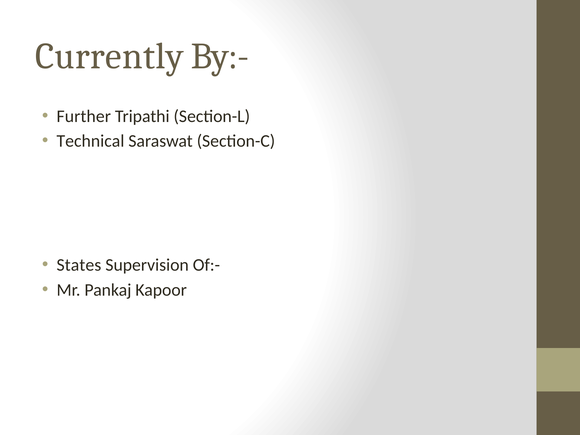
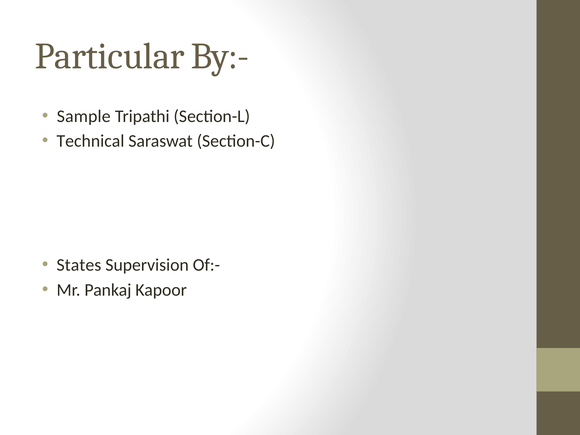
Currently: Currently -> Particular
Further: Further -> Sample
